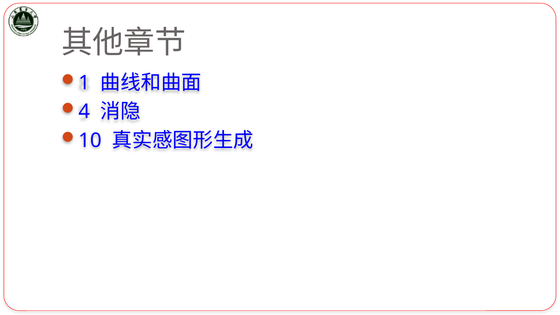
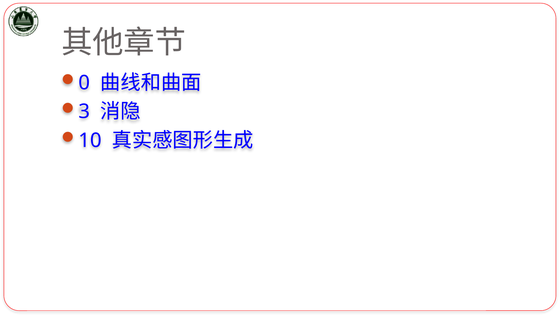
1: 1 -> 0
4: 4 -> 3
